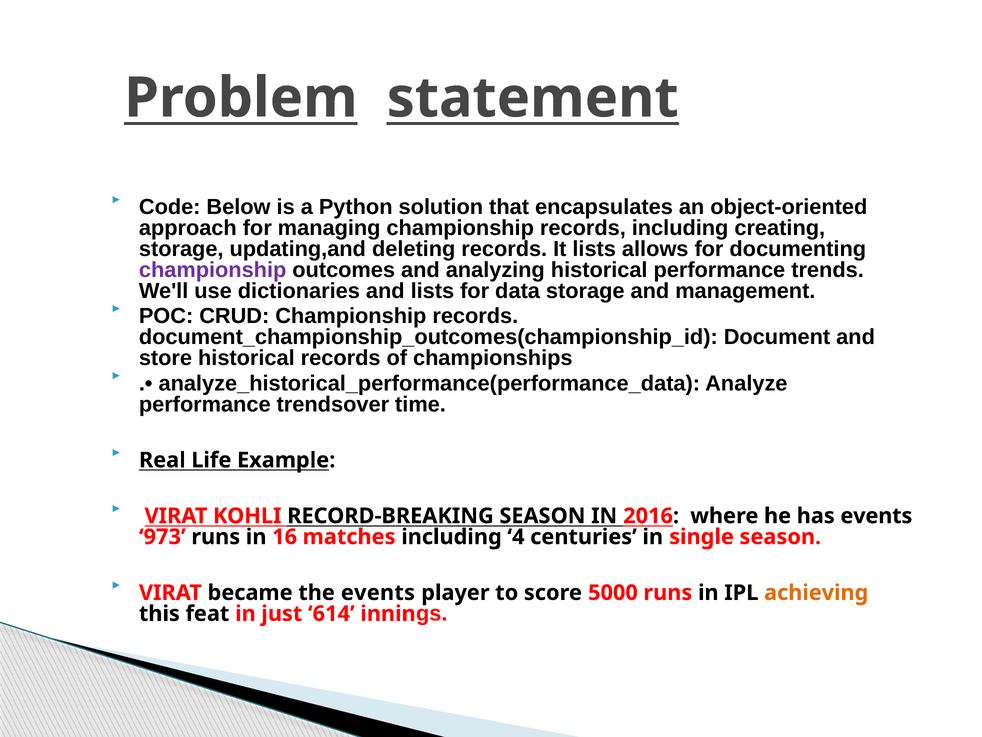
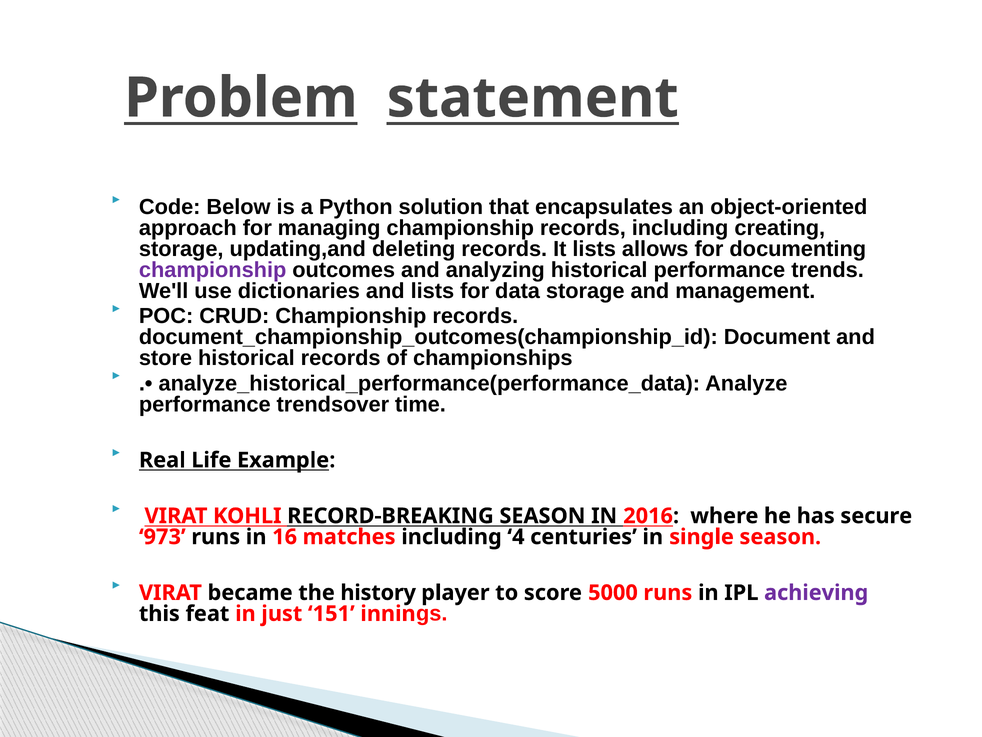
has events: events -> secure
the events: events -> history
achieving colour: orange -> purple
614: 614 -> 151
